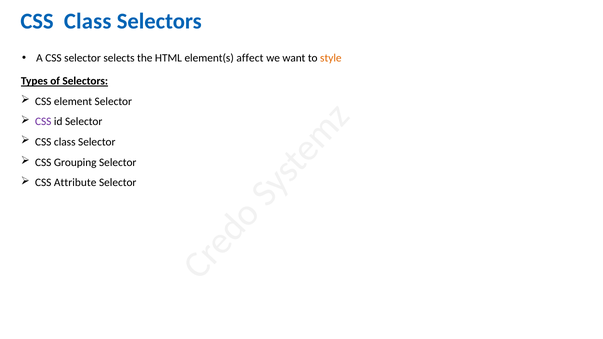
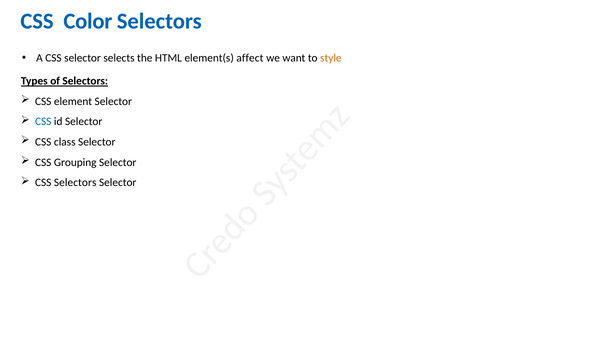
Class at (88, 21): Class -> Color
CSS at (43, 122) colour: purple -> blue
CSS Attribute: Attribute -> Selectors
